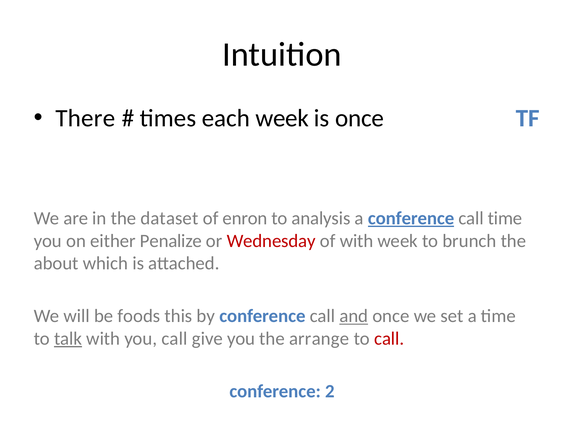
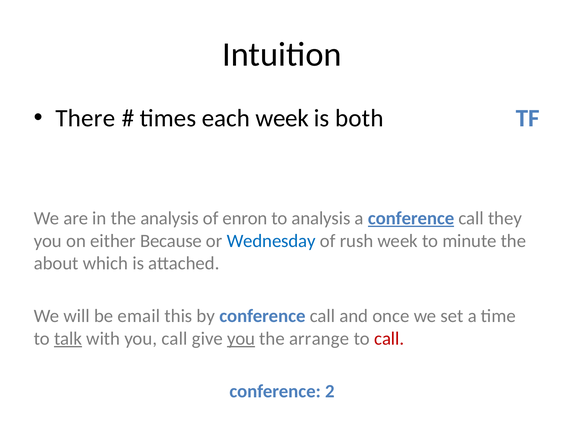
is once: once -> both
the dataset: dataset -> analysis
call time: time -> they
Penalize: Penalize -> Because
Wednesday colour: red -> blue
of with: with -> rush
brunch: brunch -> minute
foods: foods -> email
and underline: present -> none
you at (241, 339) underline: none -> present
